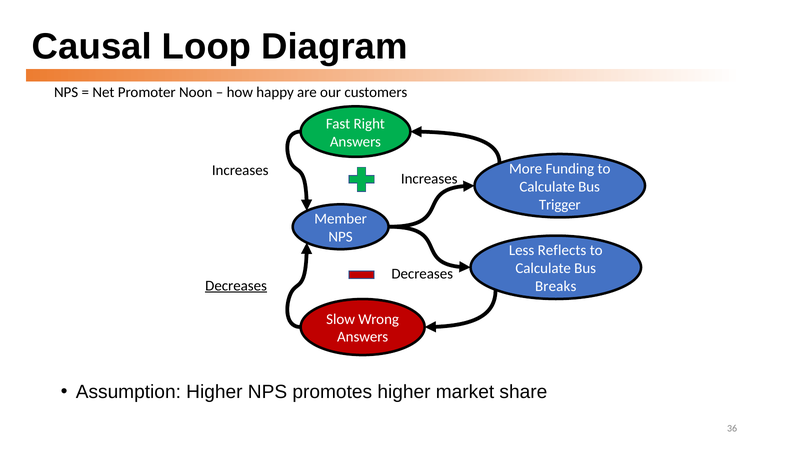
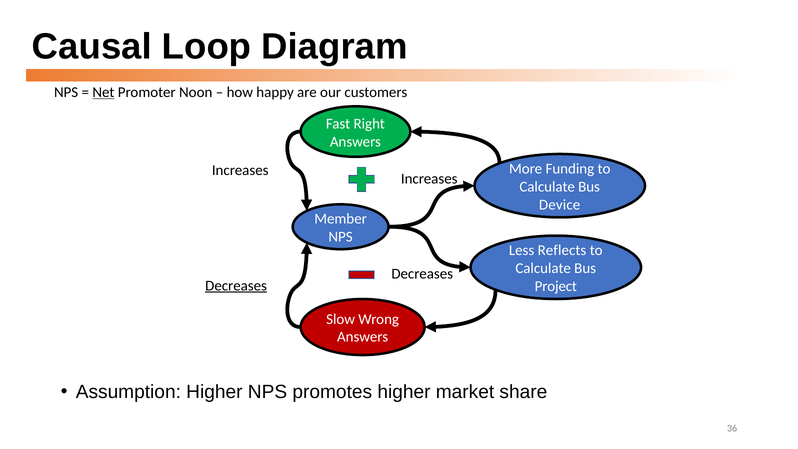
Net underline: none -> present
Trigger: Trigger -> Device
Breaks: Breaks -> Project
